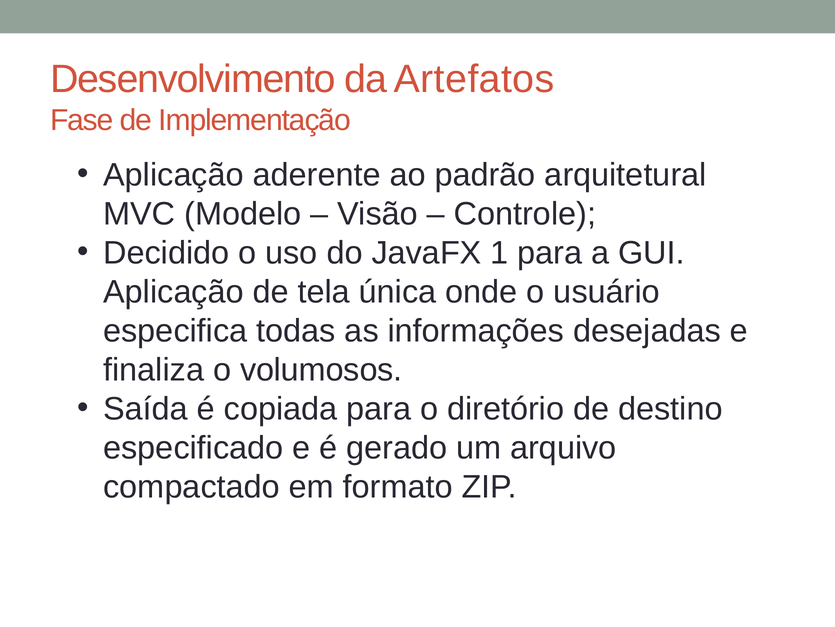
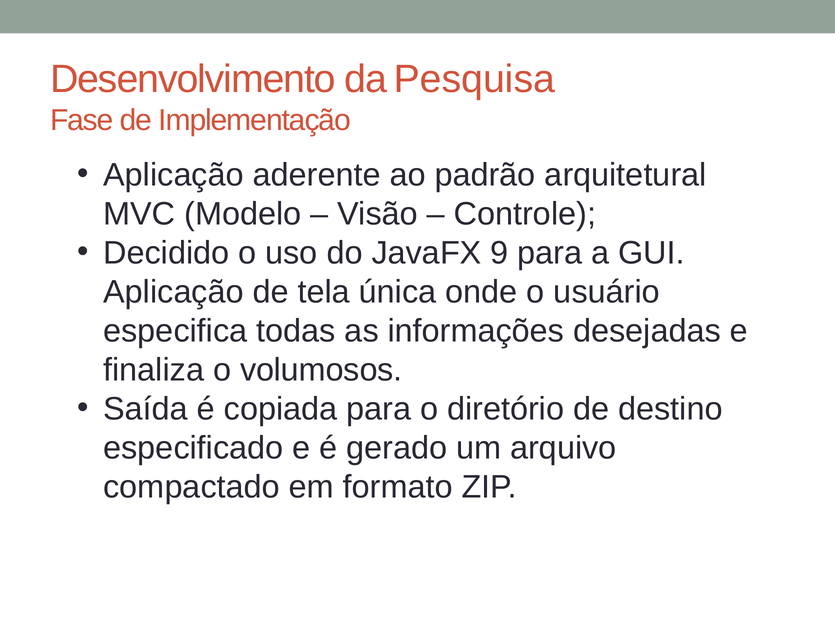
Artefatos: Artefatos -> Pesquisa
1: 1 -> 9
